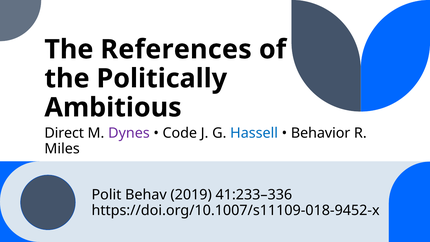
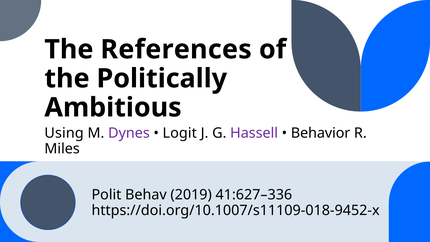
Direct: Direct -> Using
Code: Code -> Logit
Hassell colour: blue -> purple
41:233–336: 41:233–336 -> 41:627–336
